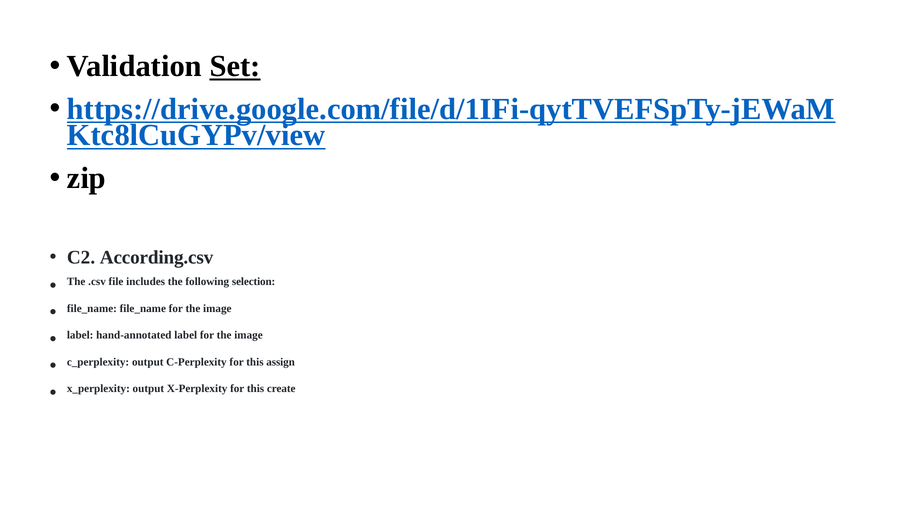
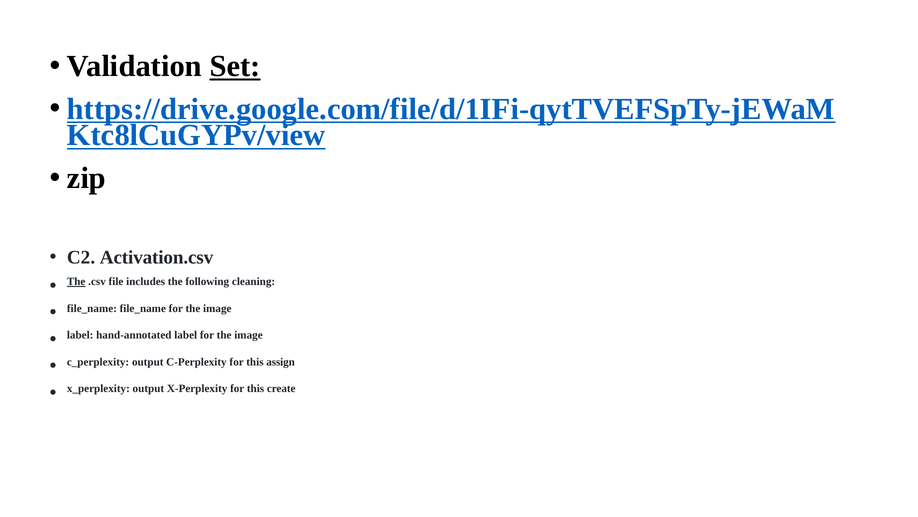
According.csv: According.csv -> Activation.csv
The at (76, 281) underline: none -> present
selection: selection -> cleaning
